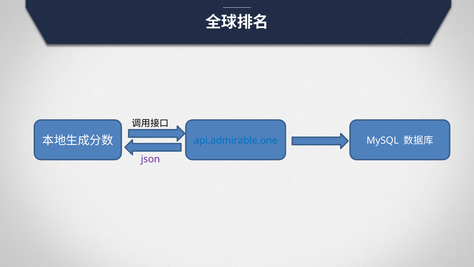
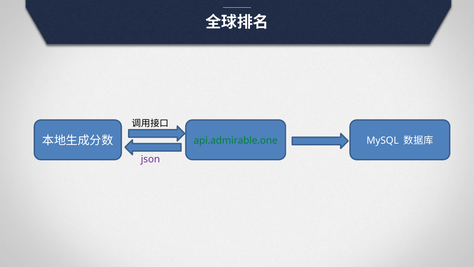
api.admirable.one colour: blue -> green
